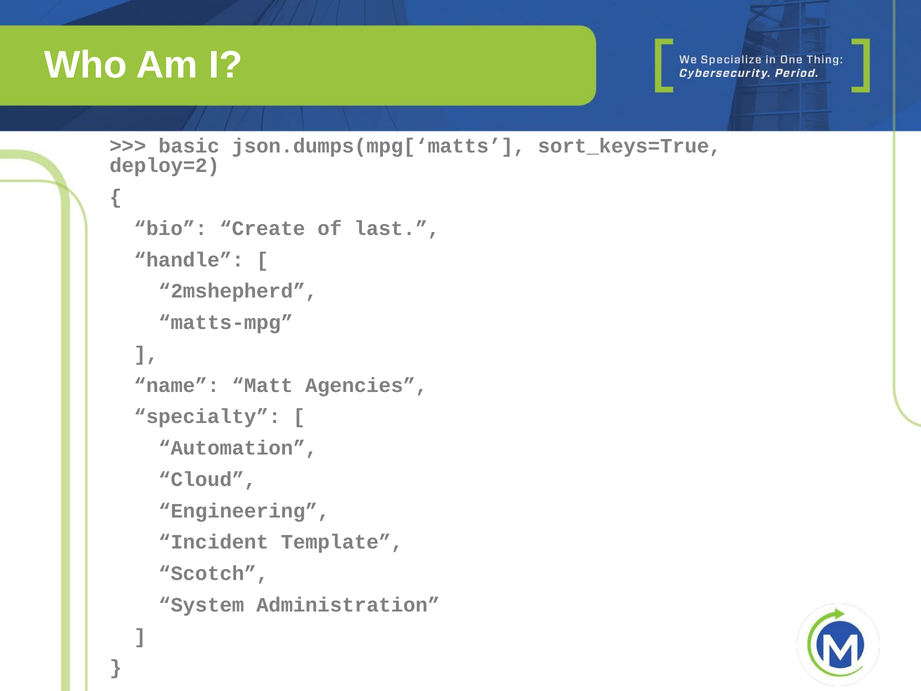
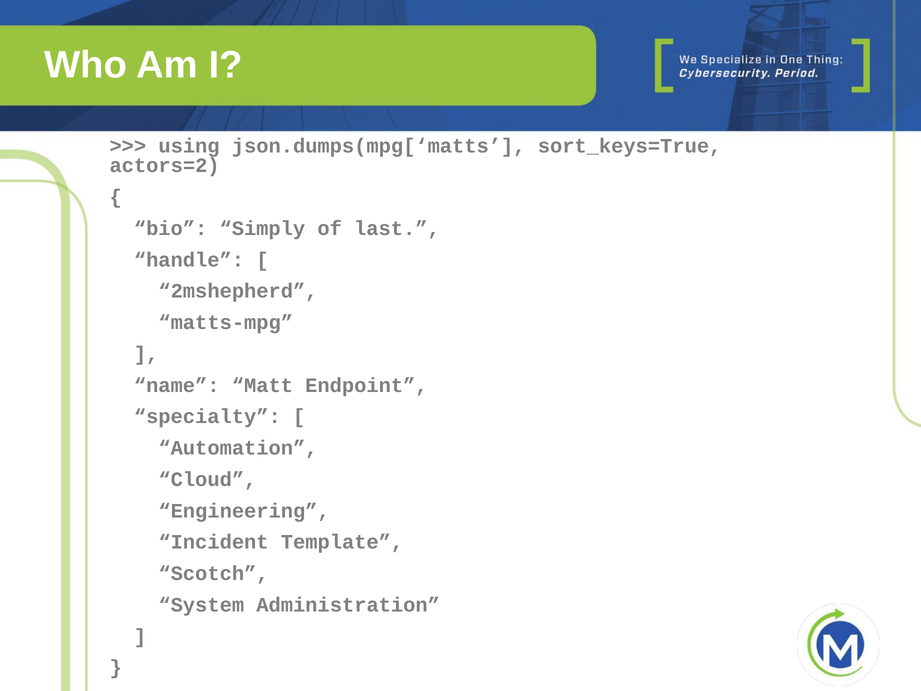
basic: basic -> using
deploy=2: deploy=2 -> actors=2
Create: Create -> Simply
Agencies: Agencies -> Endpoint
